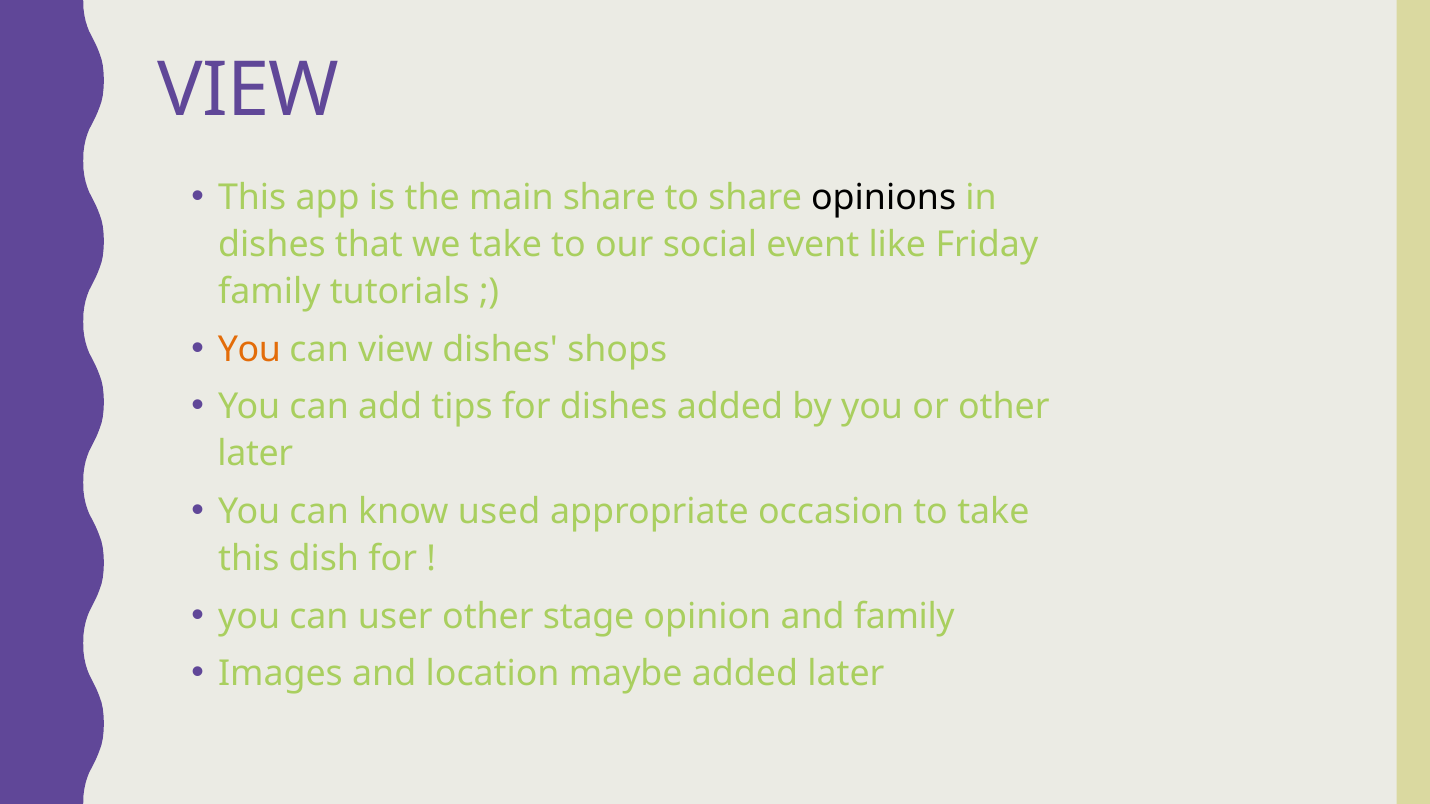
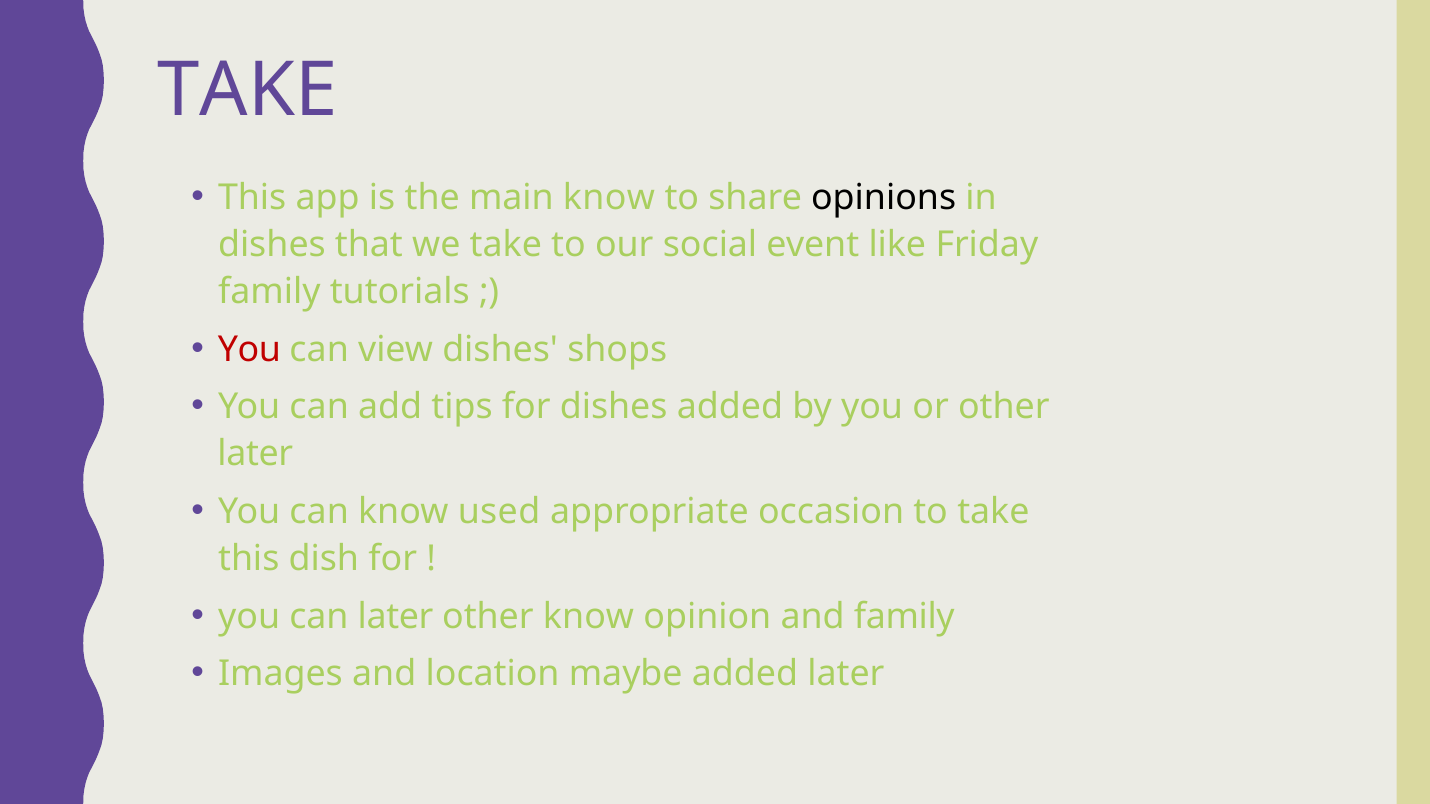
VIEW at (248, 91): VIEW -> TAKE
main share: share -> know
You at (249, 350) colour: orange -> red
can user: user -> later
other stage: stage -> know
